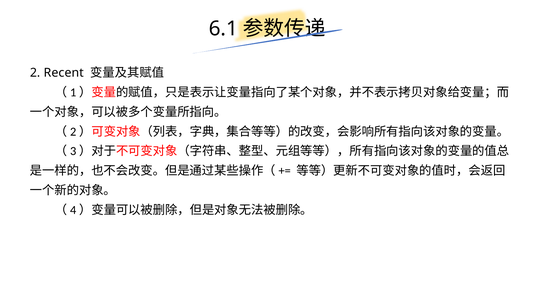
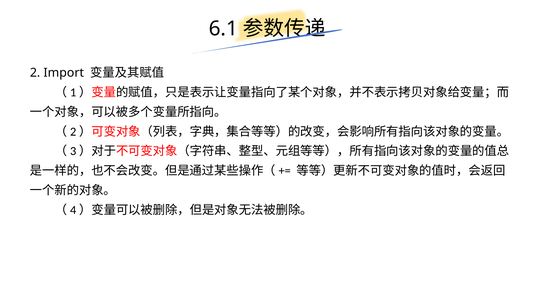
Recent: Recent -> Import
